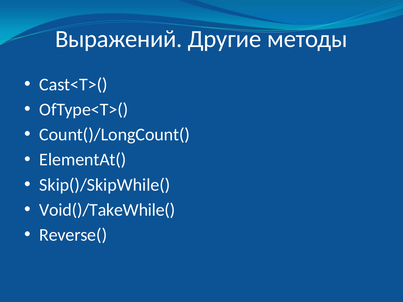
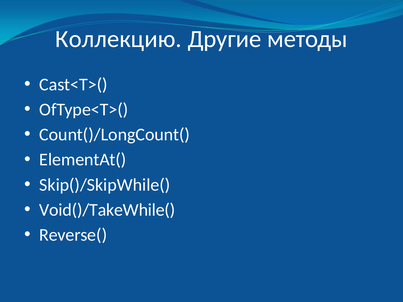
Выражений: Выражений -> Коллекцию
